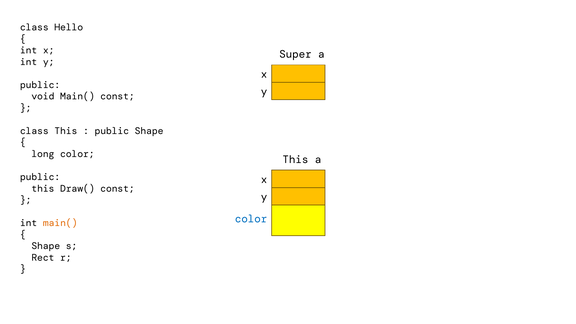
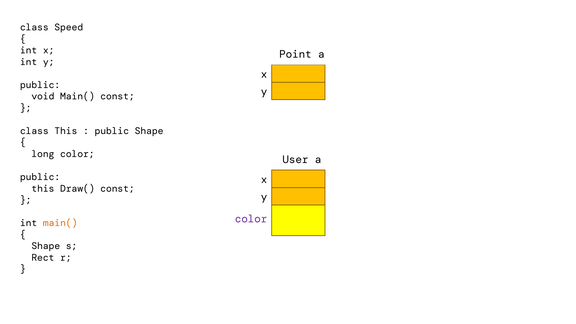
Hello: Hello -> Speed
Super: Super -> Point
This at (295, 160): This -> User
color at (251, 219) colour: blue -> purple
